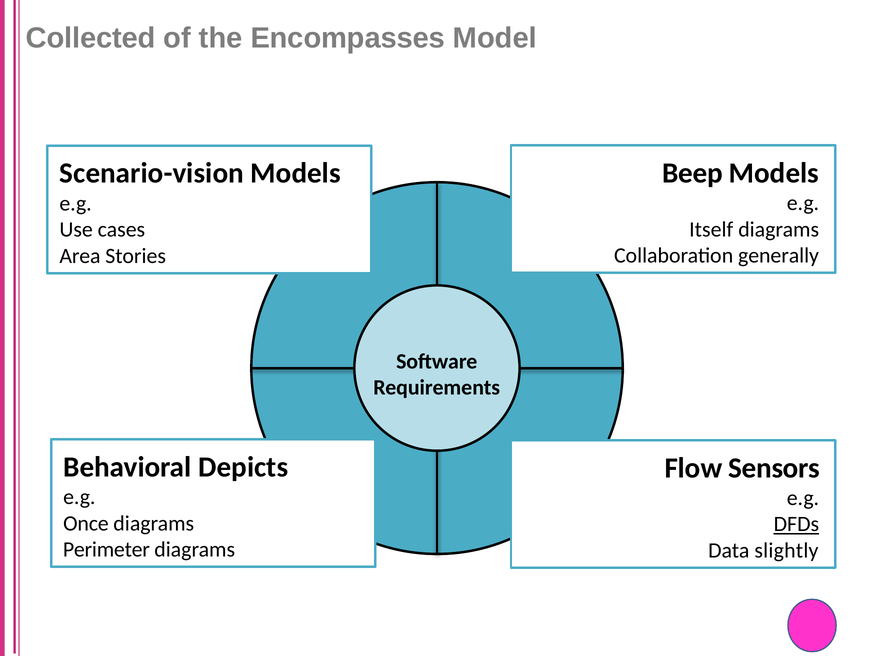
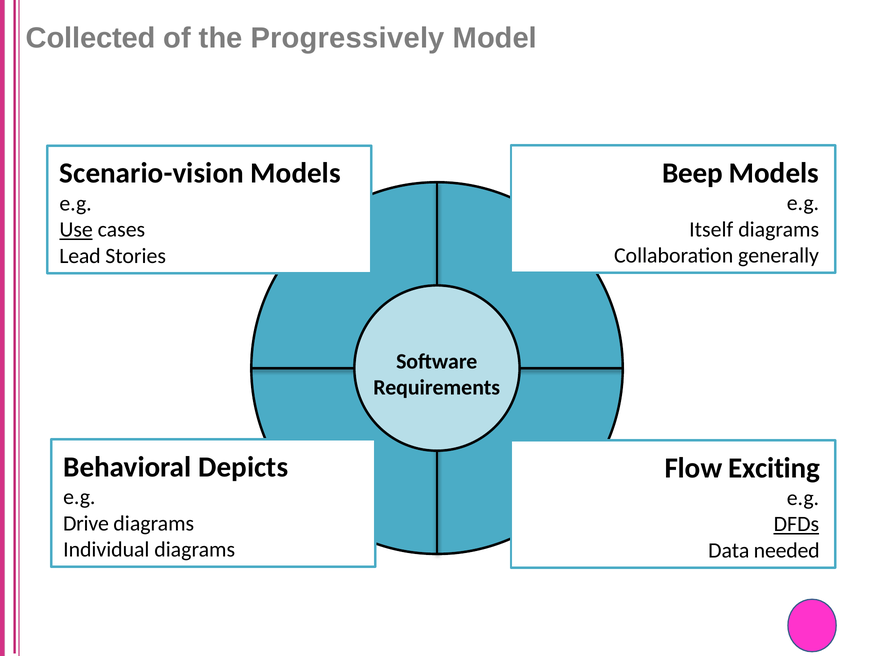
Encompasses: Encompasses -> Progressively
Use underline: none -> present
Area: Area -> Lead
Sensors: Sensors -> Exciting
Once: Once -> Drive
Perimeter: Perimeter -> Individual
slightly: slightly -> needed
